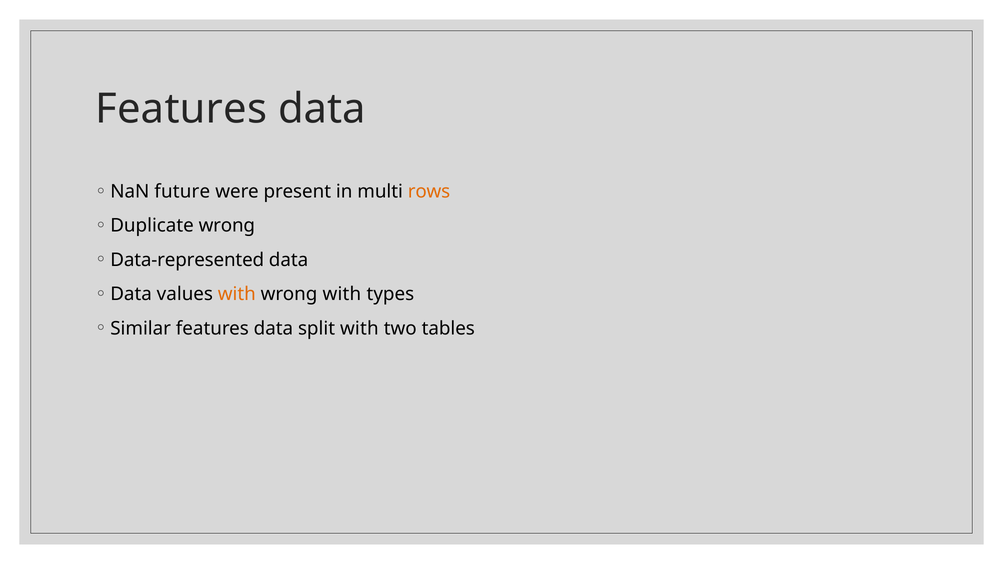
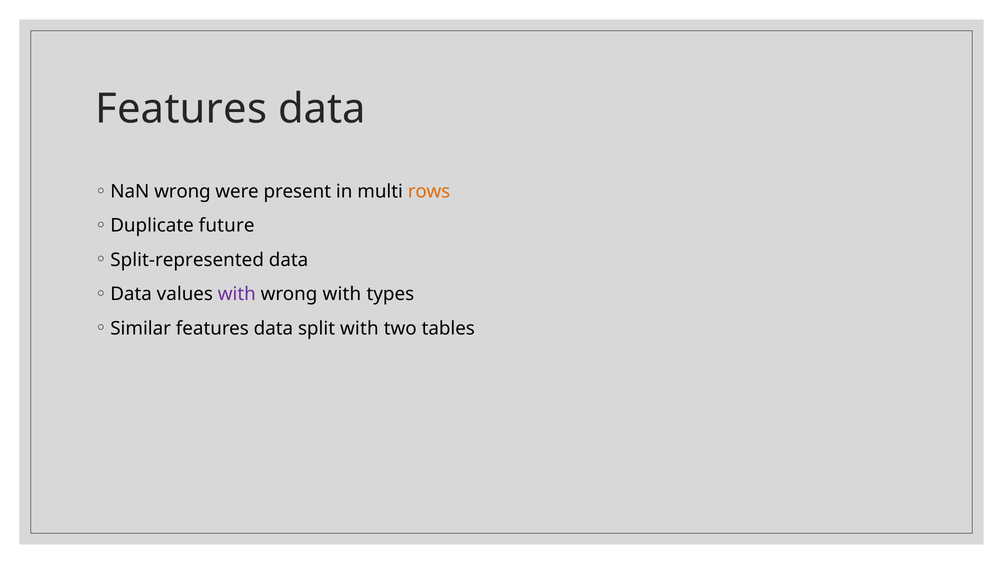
NaN future: future -> wrong
Duplicate wrong: wrong -> future
Data-represented: Data-represented -> Split-represented
with at (237, 294) colour: orange -> purple
